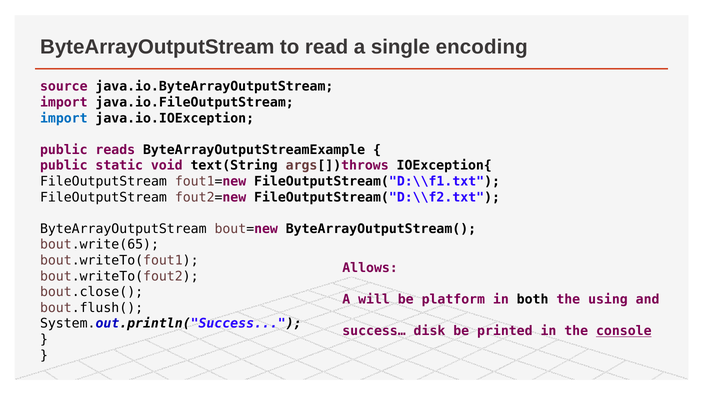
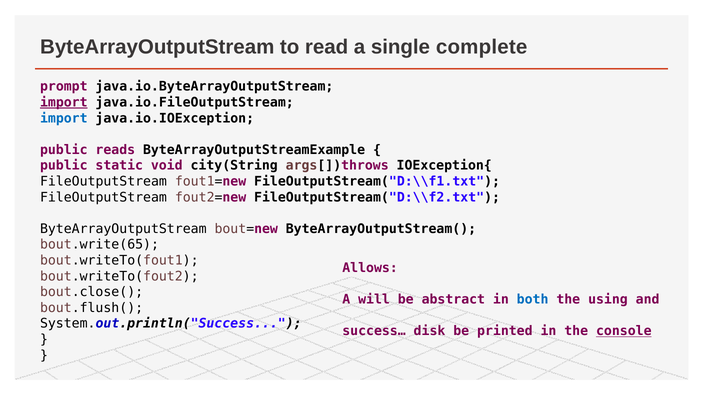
encoding: encoding -> complete
source: source -> prompt
import at (64, 102) underline: none -> present
text(String: text(String -> city(String
platform: platform -> abstract
both colour: black -> blue
